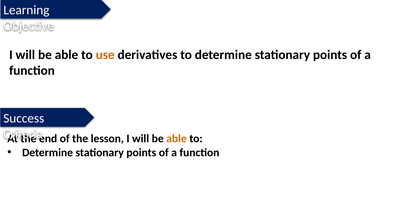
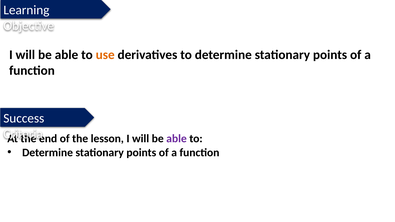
able at (177, 139) colour: orange -> purple
